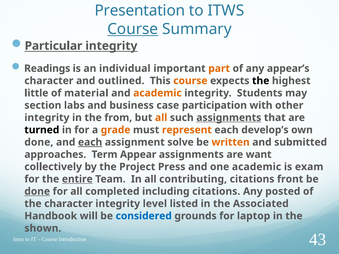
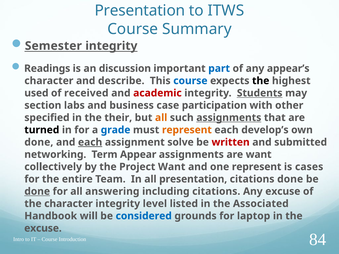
Course at (133, 29) underline: present -> none
Particular: Particular -> Semester
individual: individual -> discussion
part colour: orange -> blue
outlined: outlined -> describe
course at (190, 81) colour: orange -> blue
little: little -> used
material: material -> received
academic at (157, 93) colour: orange -> red
Students underline: none -> present
integrity at (47, 118): integrity -> specified
from: from -> their
grade colour: orange -> blue
written colour: orange -> red
approaches: approaches -> networking
Project Press: Press -> Want
one academic: academic -> represent
exam: exam -> cases
entire underline: present -> none
all contributing: contributing -> presentation
citations front: front -> done
completed: completed -> answering
Any posted: posted -> excuse
shown at (43, 228): shown -> excuse
43: 43 -> 84
